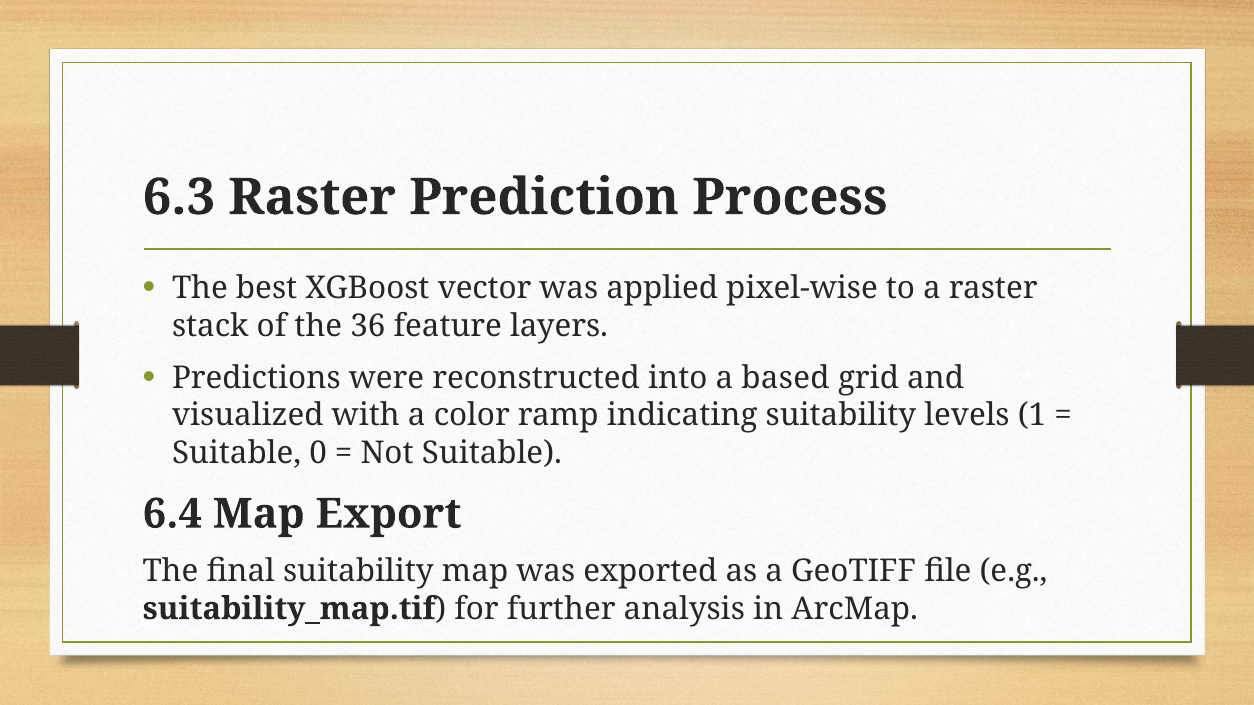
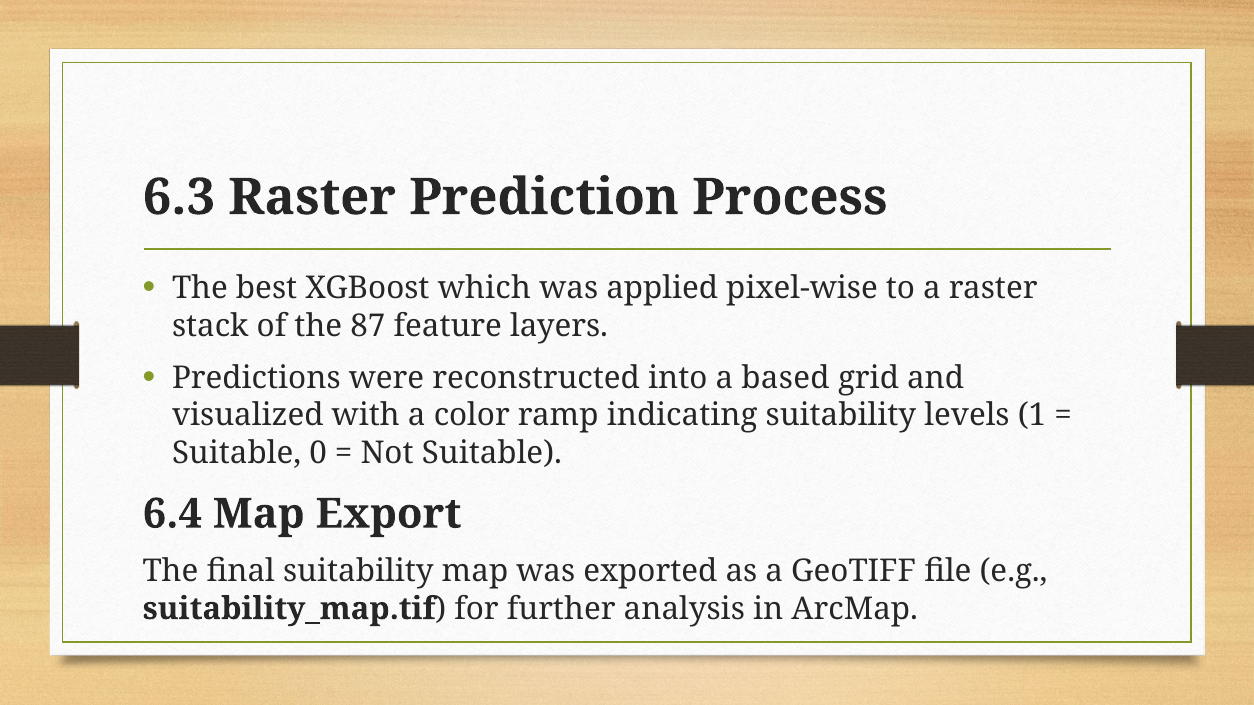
vector: vector -> which
36: 36 -> 87
